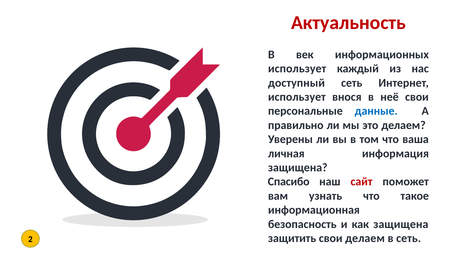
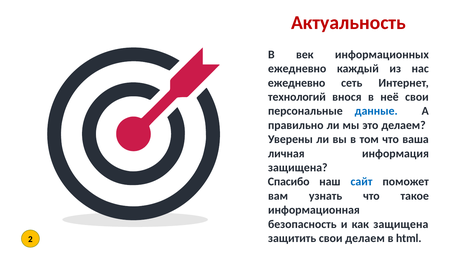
использует at (297, 69): использует -> ежедневно
доступный at (296, 83): доступный -> ежедневно
использует at (297, 97): использует -> технологий
сайт colour: red -> blue
в сеть: сеть -> html
